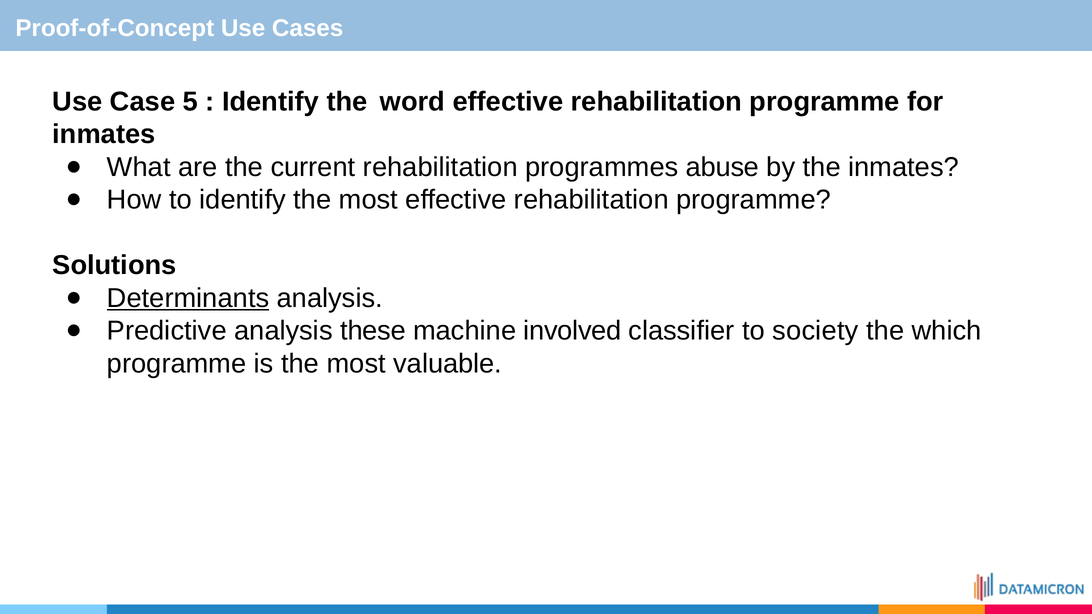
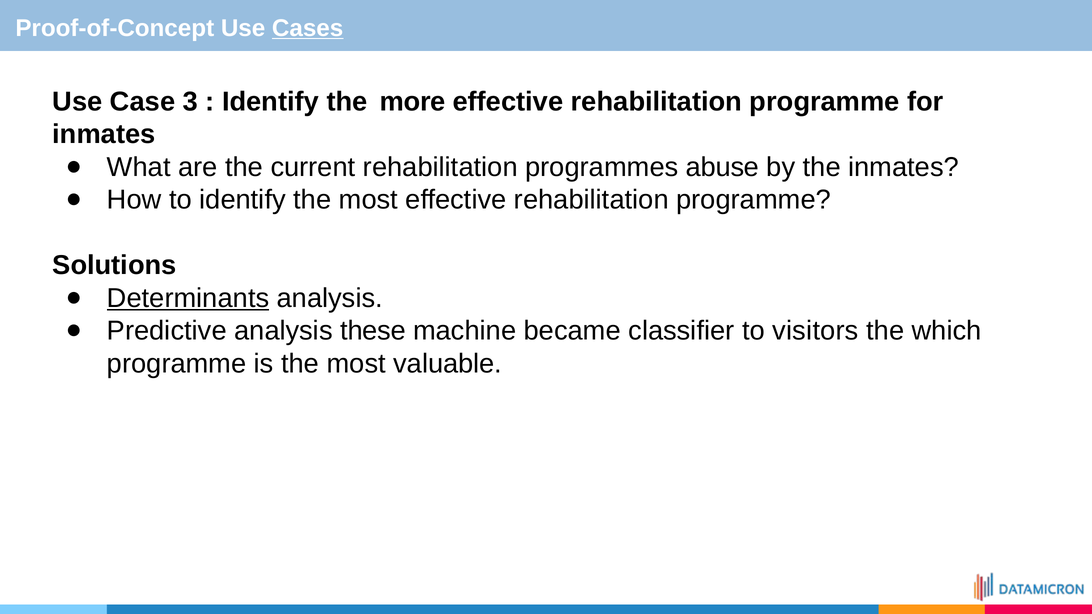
Cases underline: none -> present
5: 5 -> 3
word: word -> more
involved: involved -> became
society: society -> visitors
